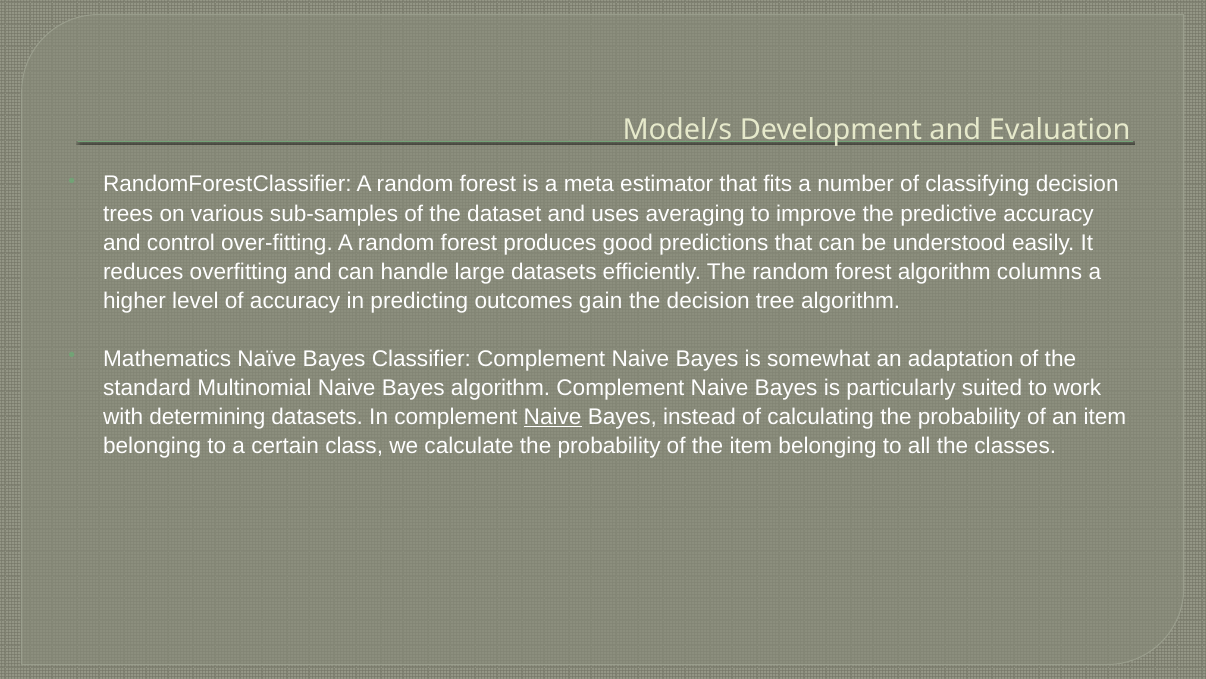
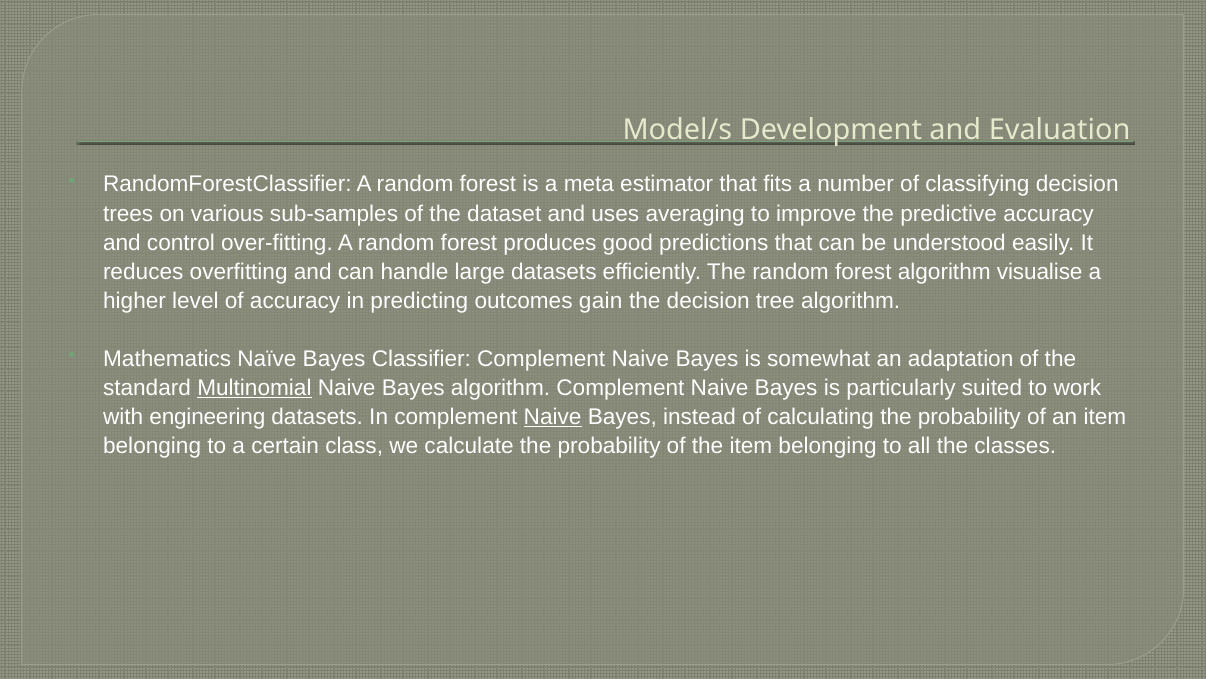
columns: columns -> visualise
Multinomial underline: none -> present
determining: determining -> engineering
